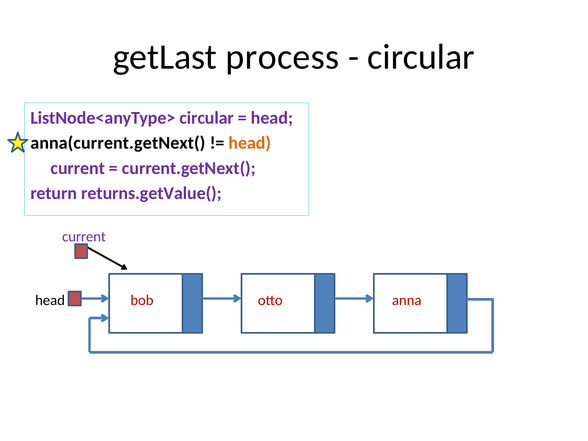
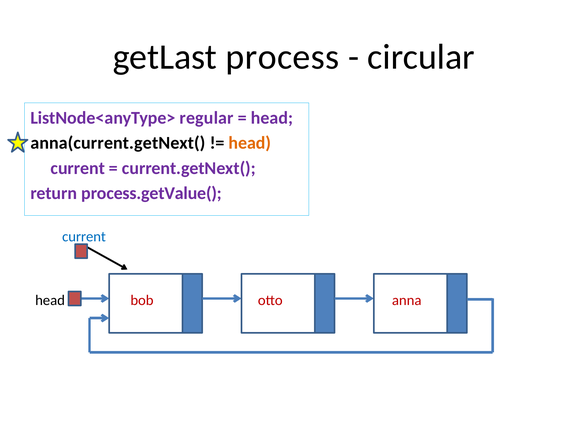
ListNode<anyType> circular: circular -> regular
returns.getValue(: returns.getValue( -> process.getValue(
current at (84, 237) colour: purple -> blue
